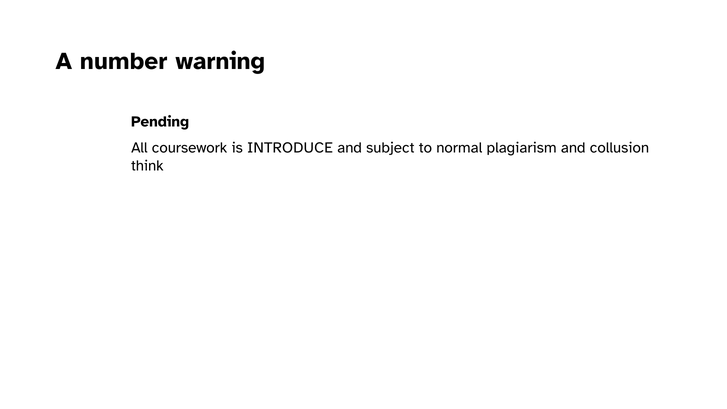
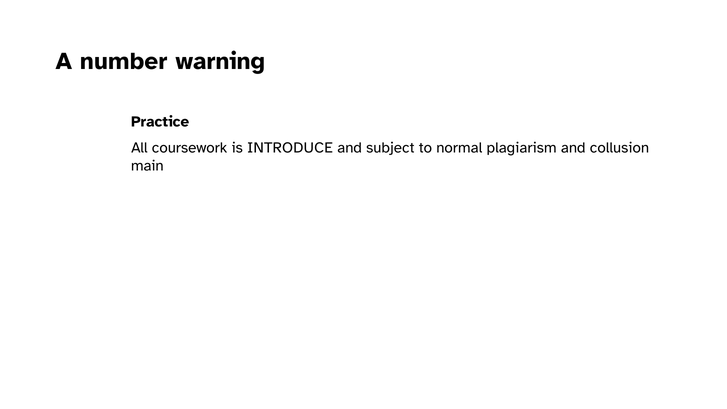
Pending: Pending -> Practice
think: think -> main
